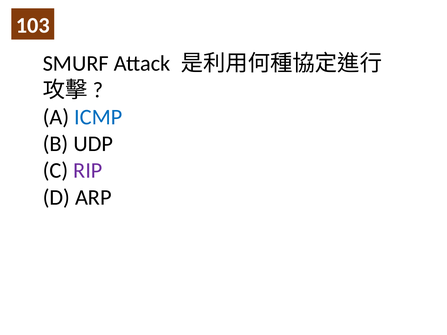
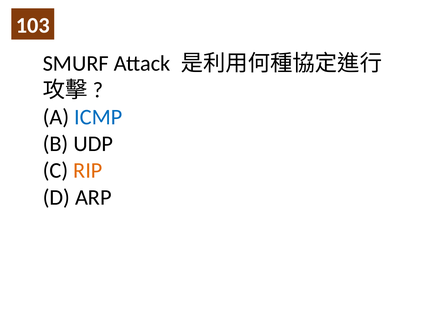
RIP colour: purple -> orange
